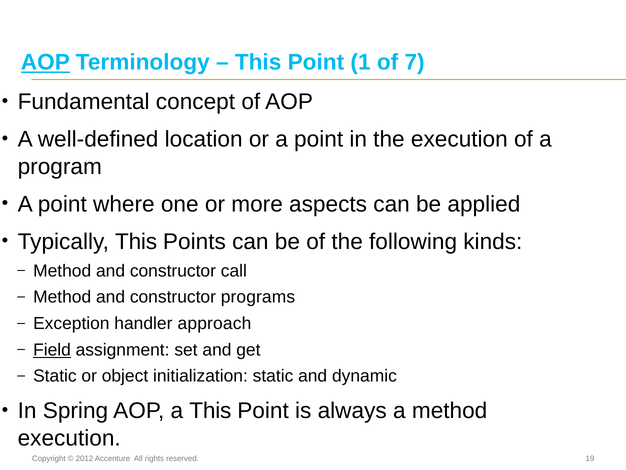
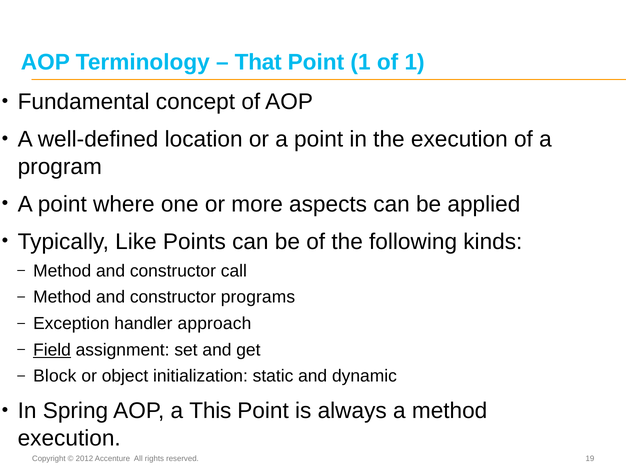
AOP at (45, 62) underline: present -> none
This at (258, 62): This -> That
of 7: 7 -> 1
Typically This: This -> Like
Static at (55, 376): Static -> Block
